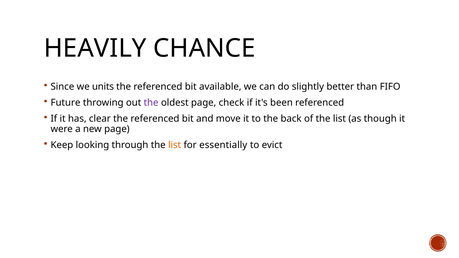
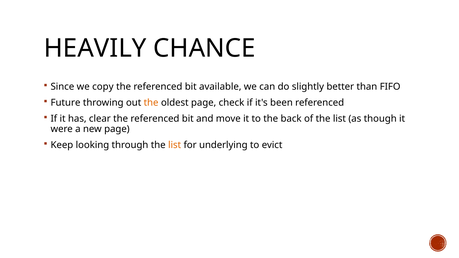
units: units -> copy
the at (151, 103) colour: purple -> orange
essentially: essentially -> underlying
